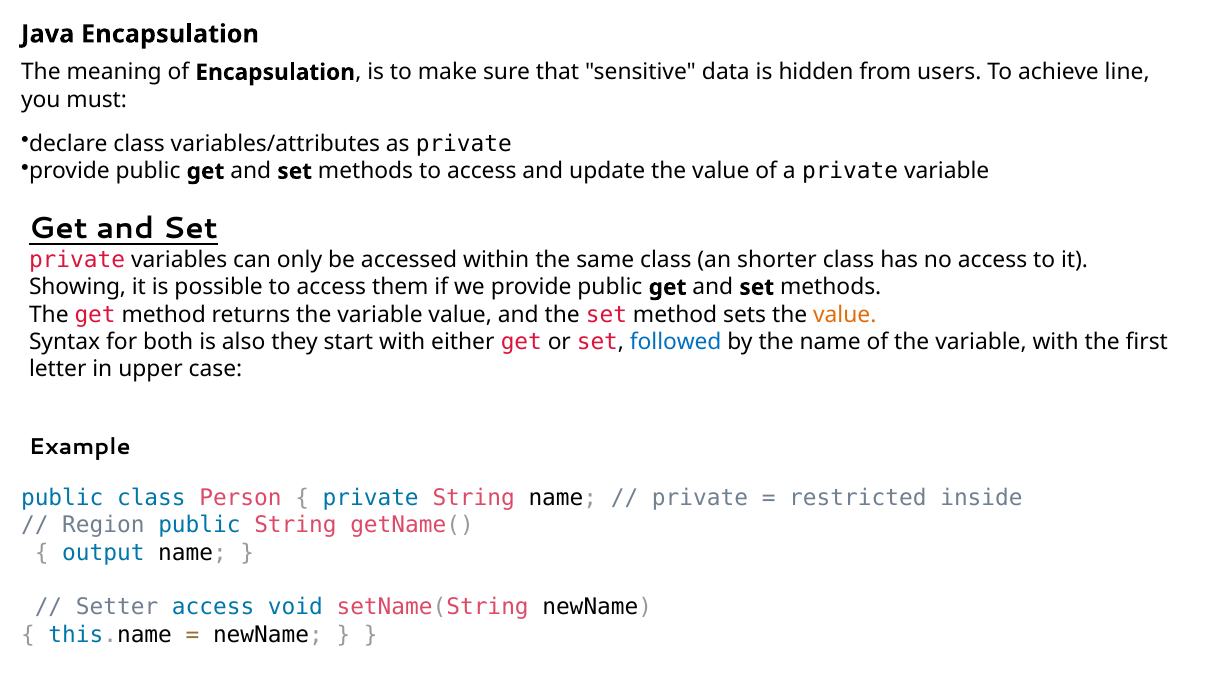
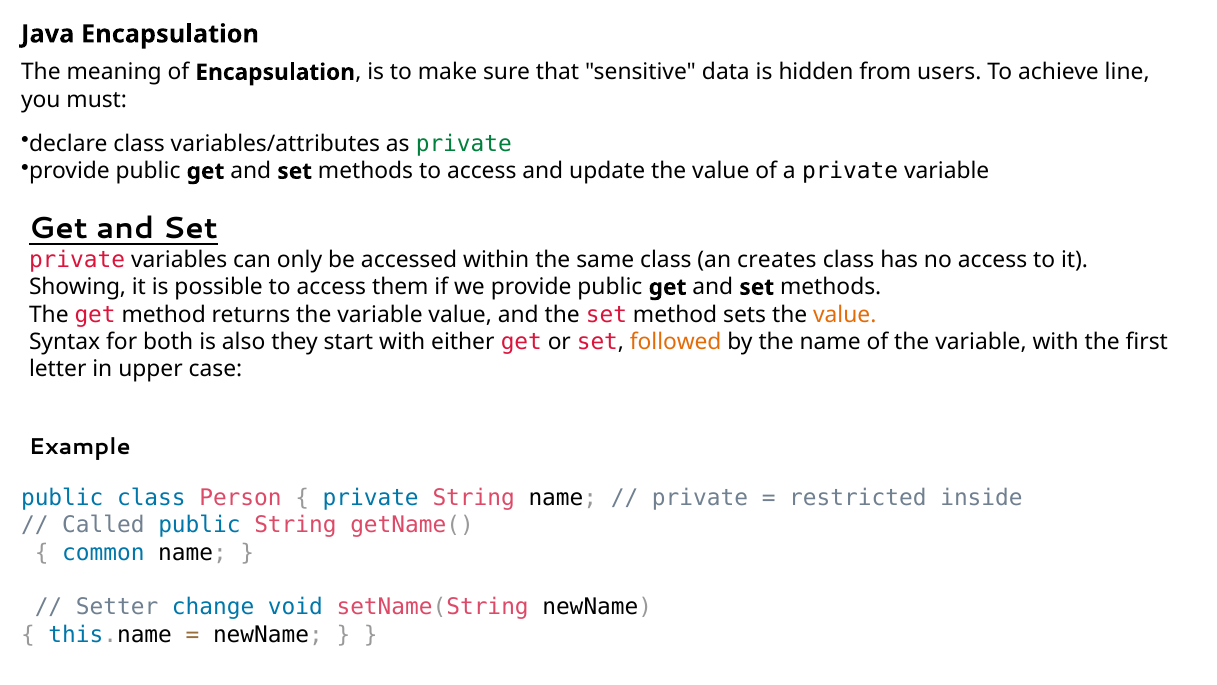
private at (464, 144) colour: black -> green
shorter: shorter -> creates
followed colour: blue -> orange
Region: Region -> Called
output: output -> common
Setter access: access -> change
